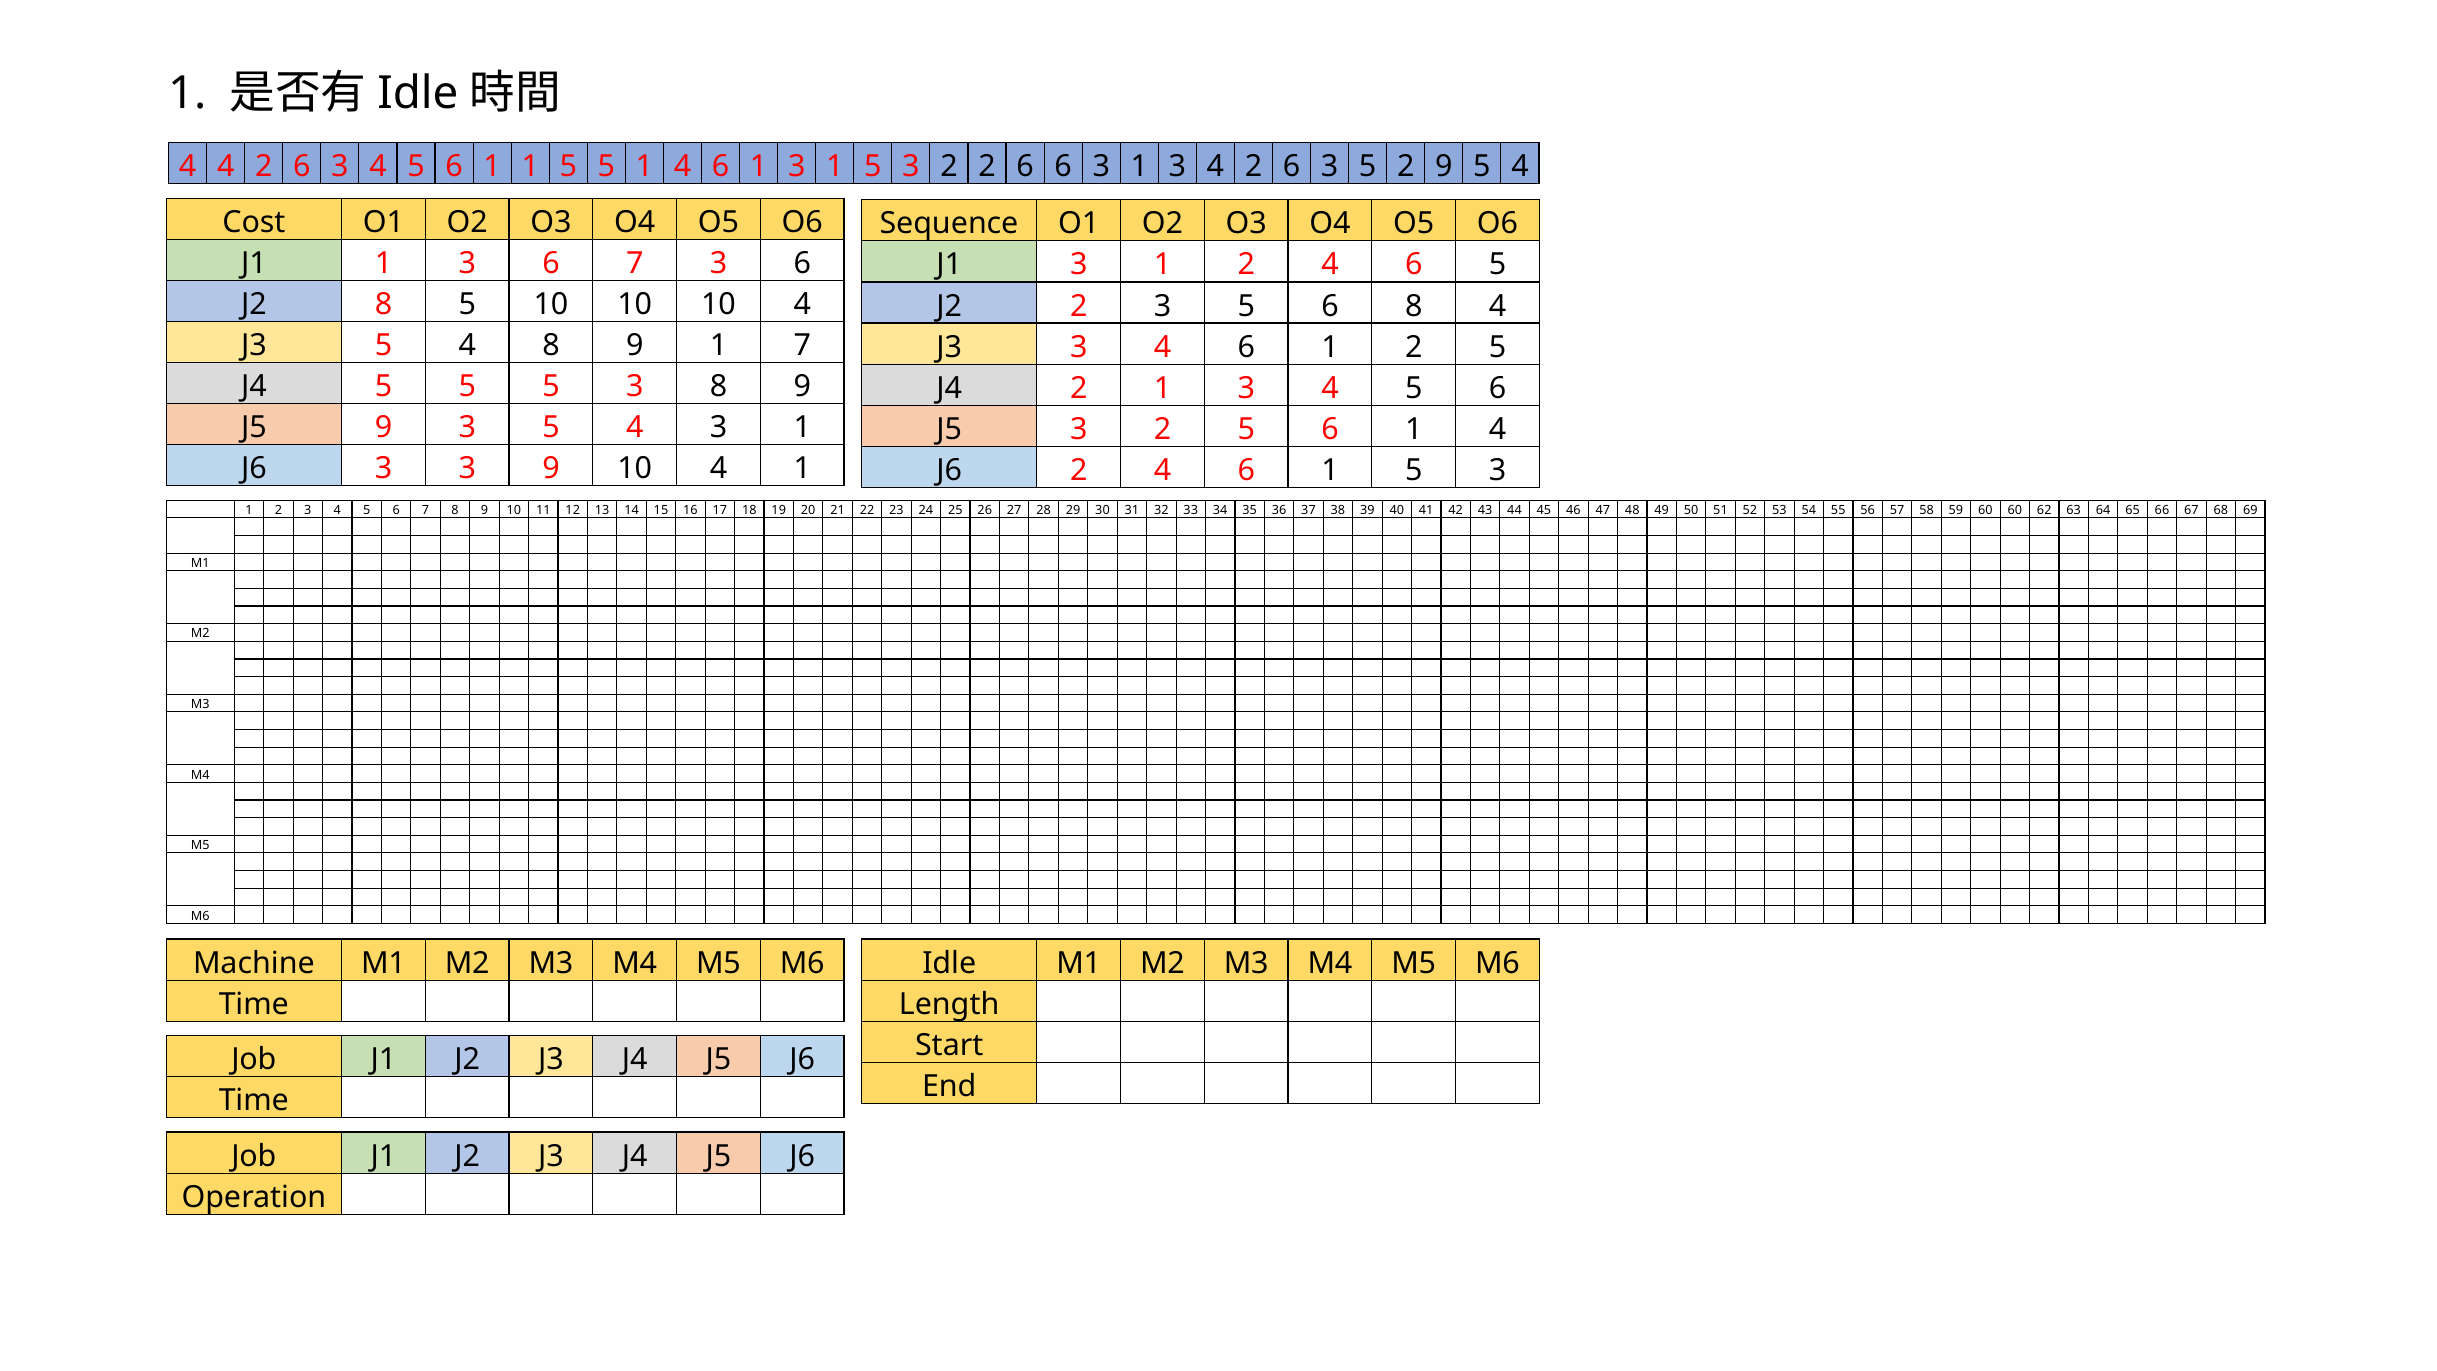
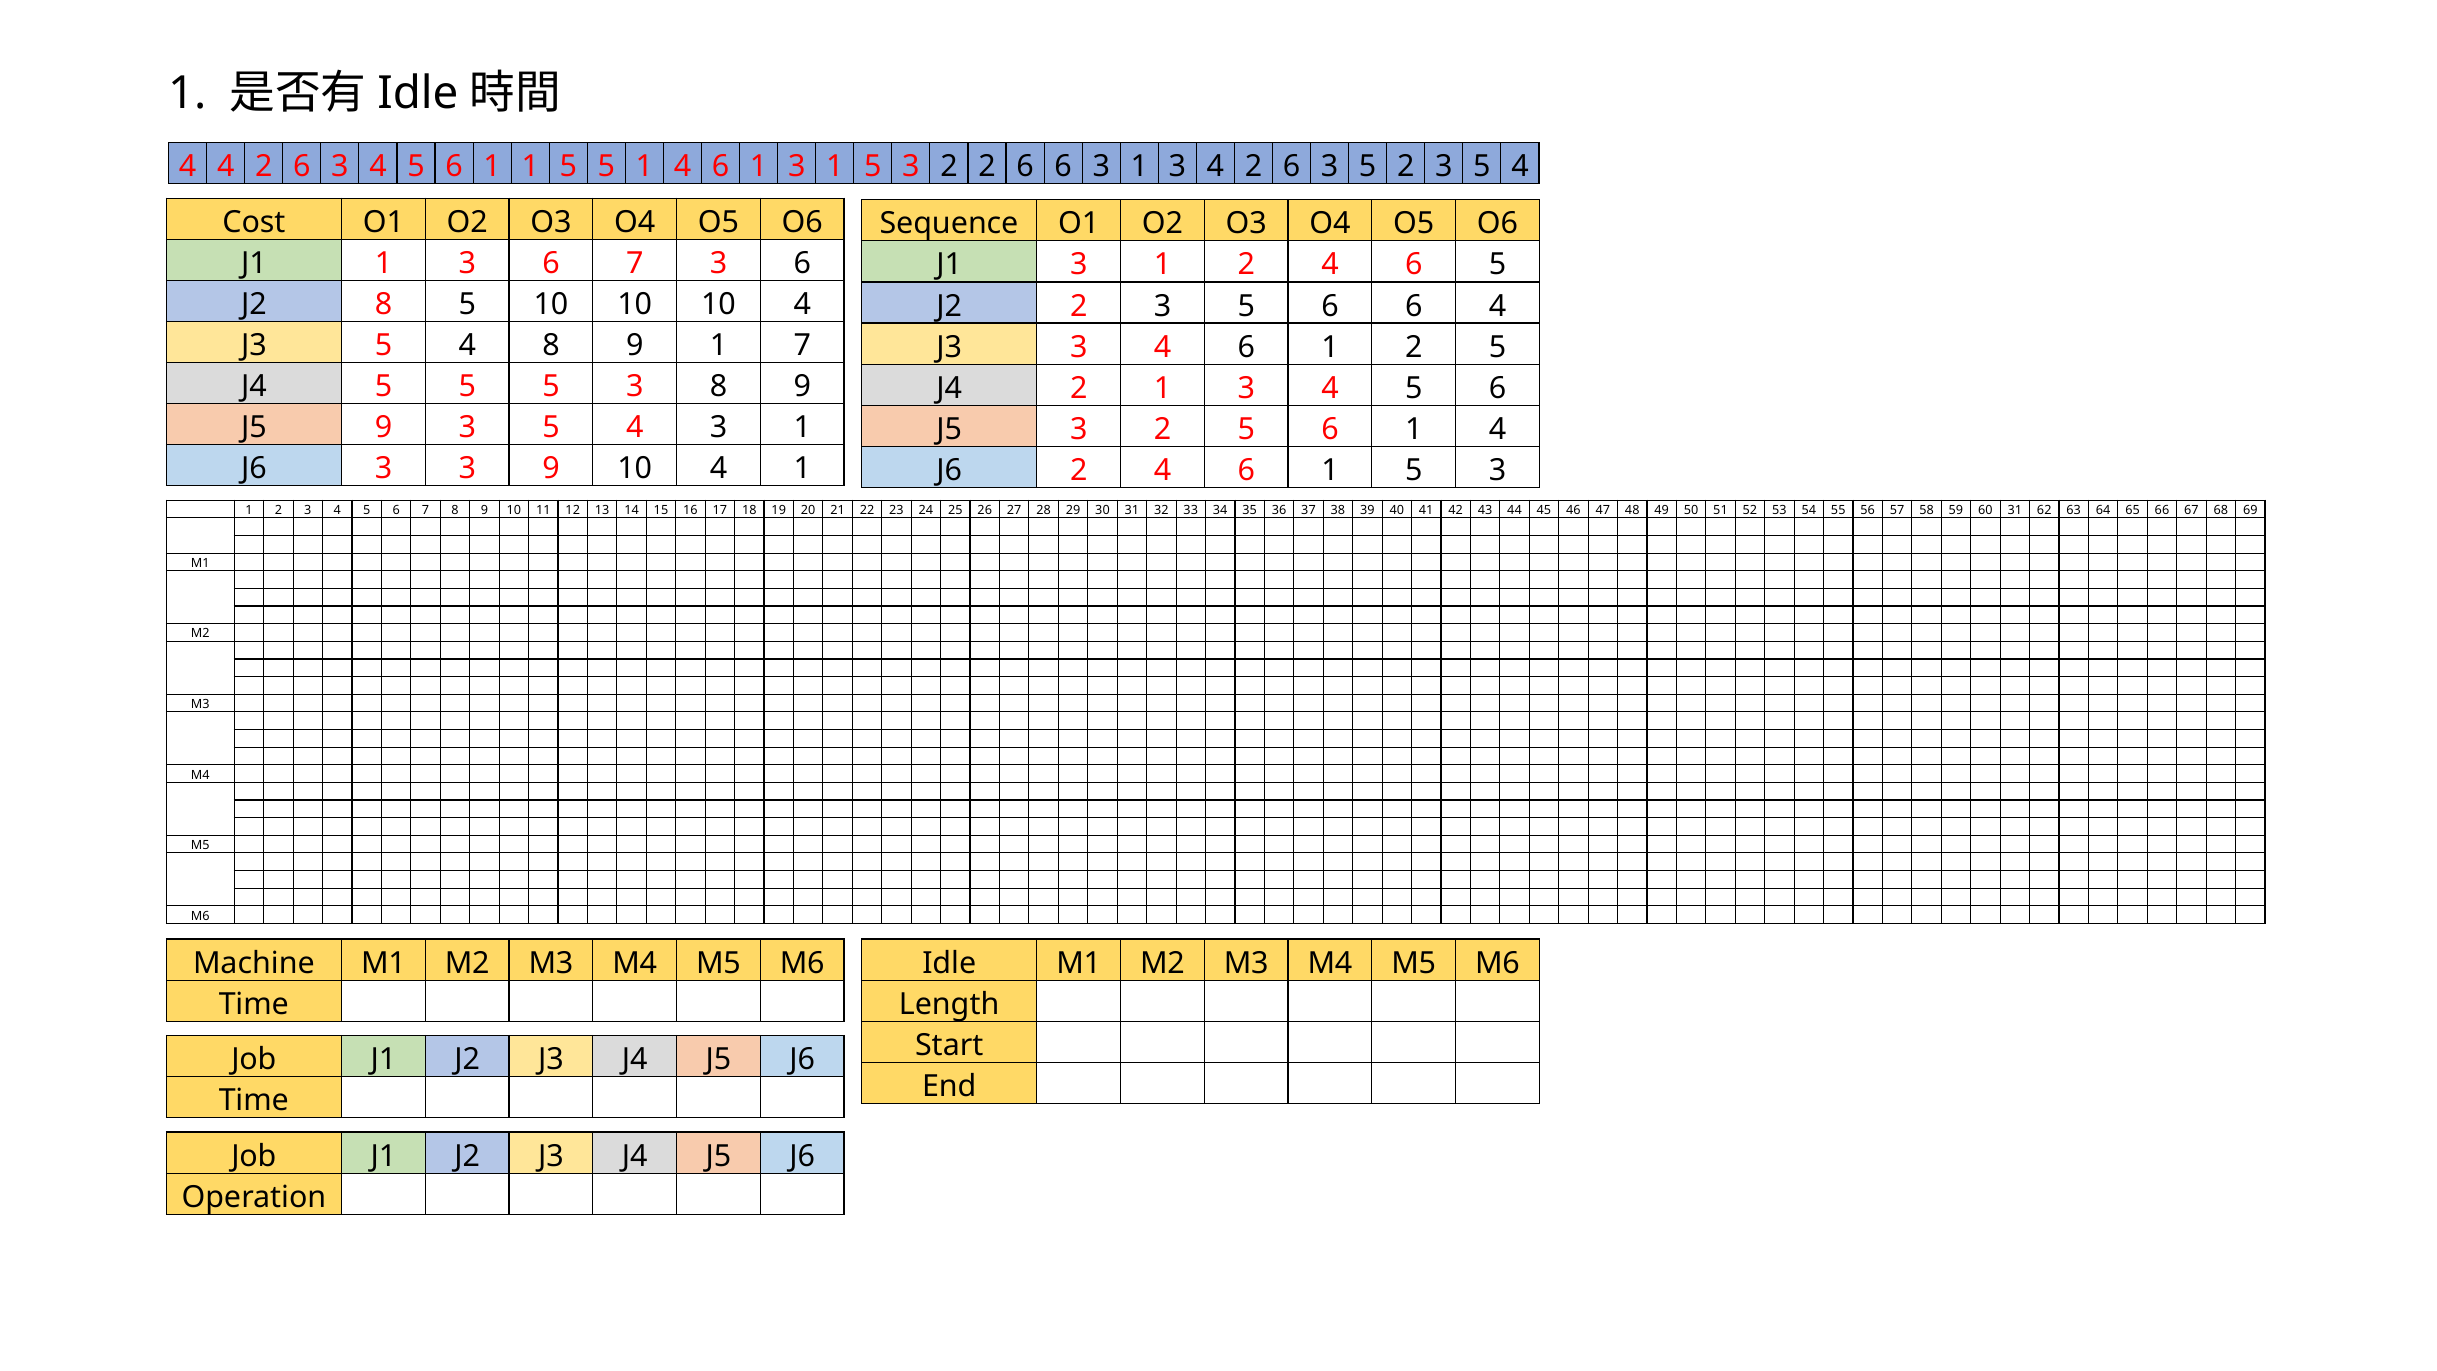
5 2 9: 9 -> 3
5 6 8: 8 -> 6
60 60: 60 -> 31
